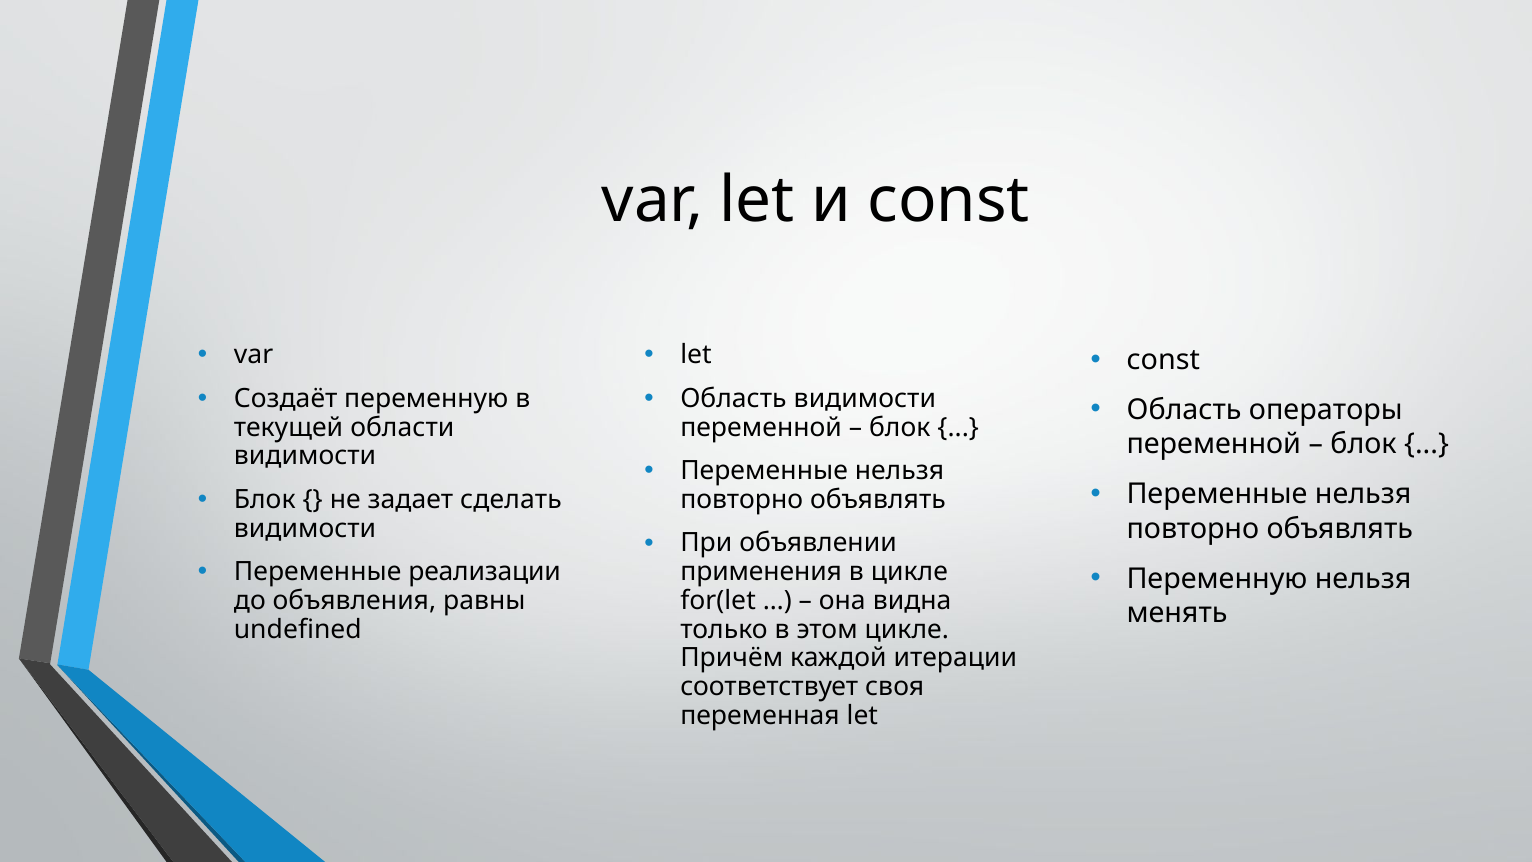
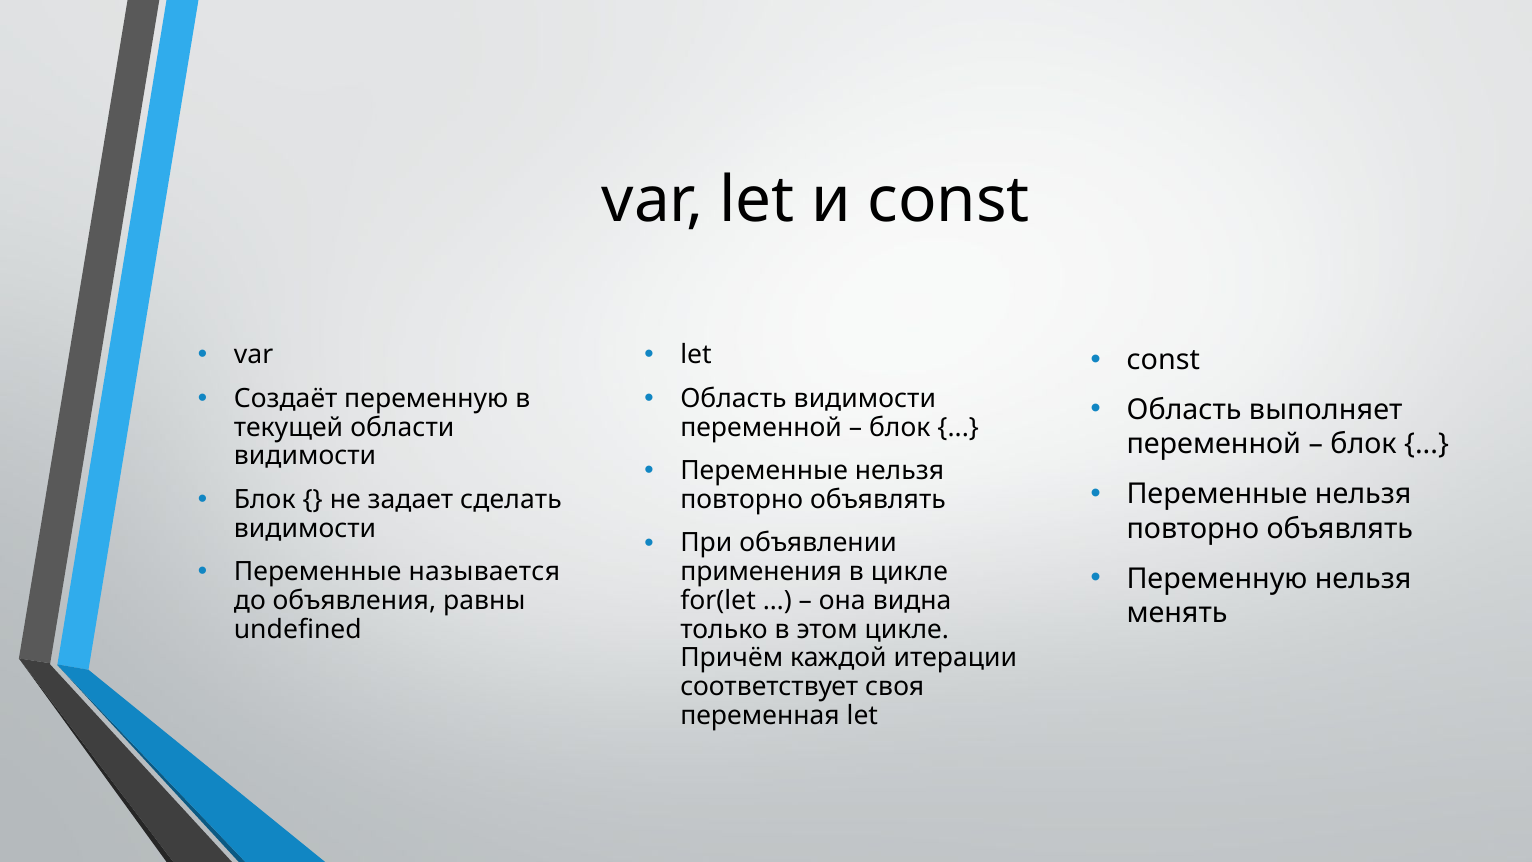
операторы: операторы -> выполняет
реализации: реализации -> называется
